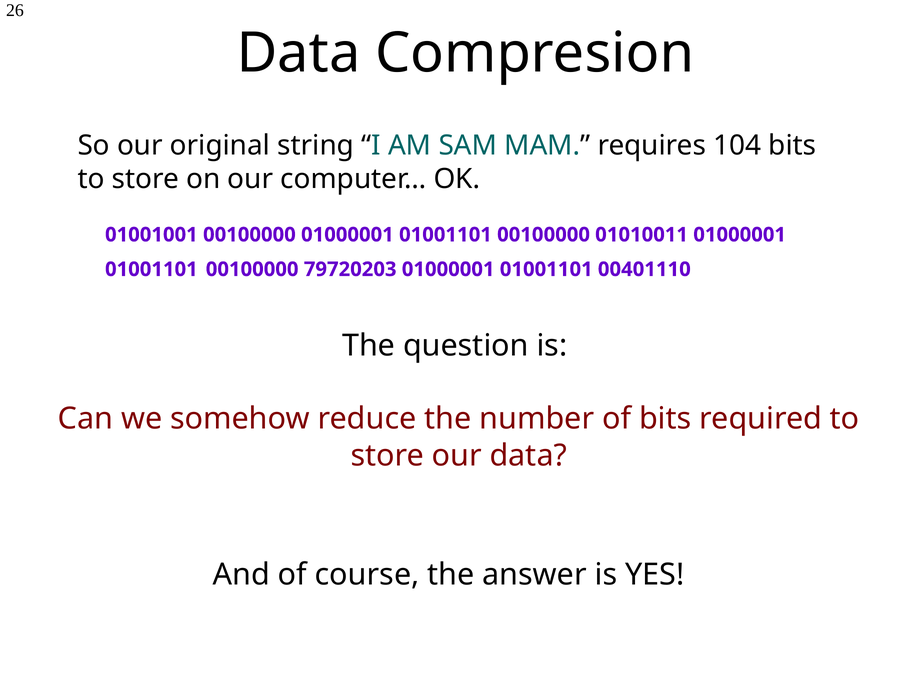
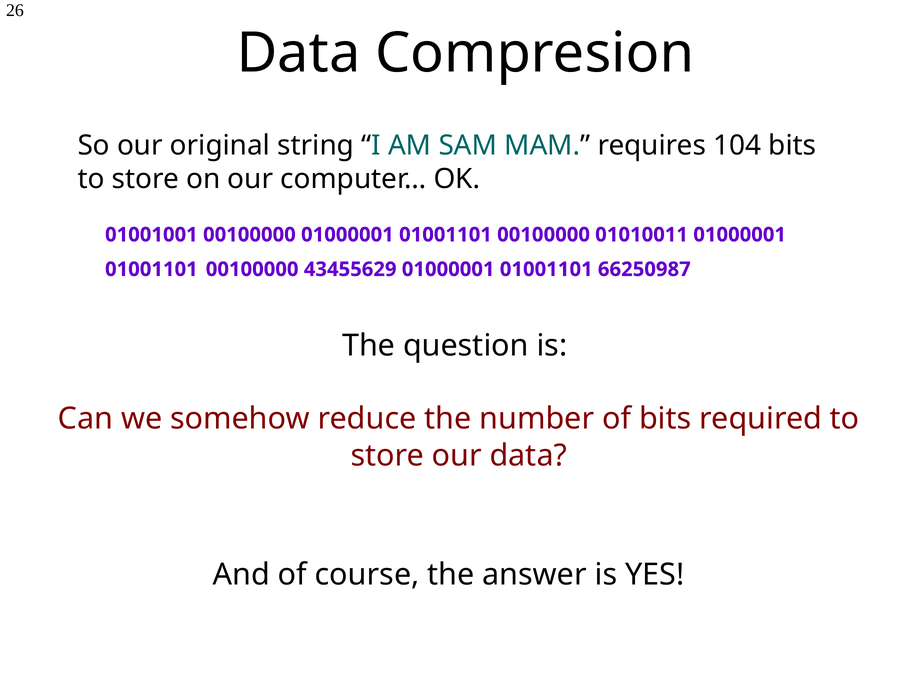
79720203: 79720203 -> 43455629
00401110: 00401110 -> 66250987
